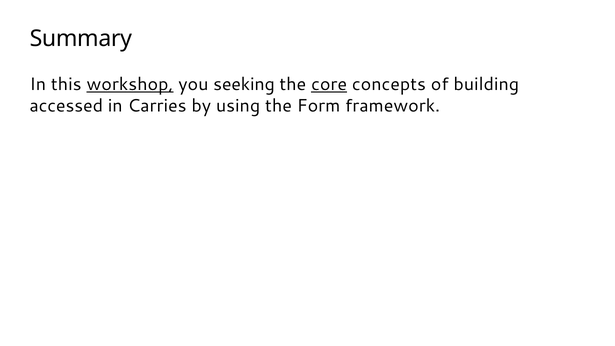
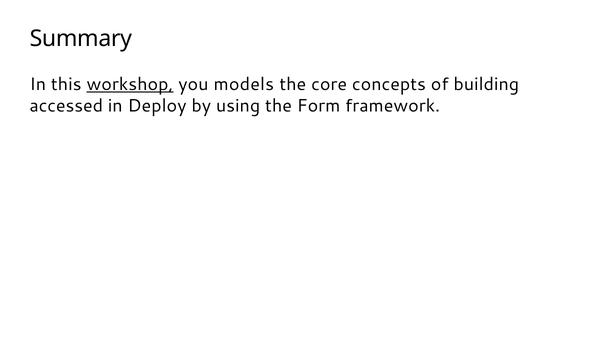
seeking: seeking -> models
core underline: present -> none
Carries: Carries -> Deploy
